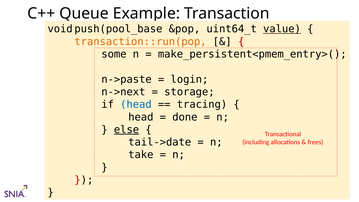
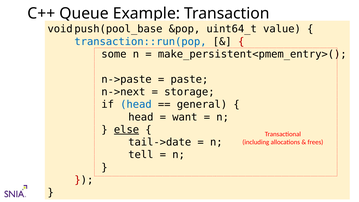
value underline: present -> none
transaction::run(pop colour: orange -> blue
login: login -> paste
tracing: tracing -> general
done: done -> want
take: take -> tell
